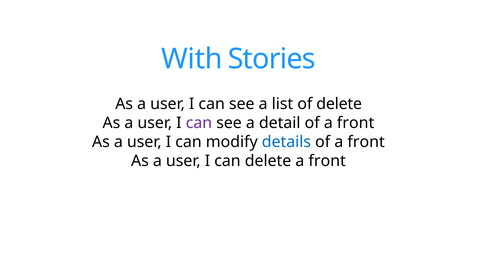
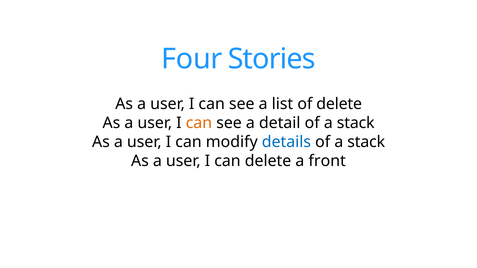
With: With -> Four
can at (199, 123) colour: purple -> orange
detail of a front: front -> stack
front at (366, 142): front -> stack
